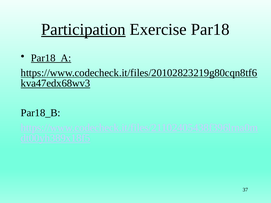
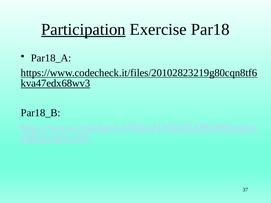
Par18_A underline: present -> none
